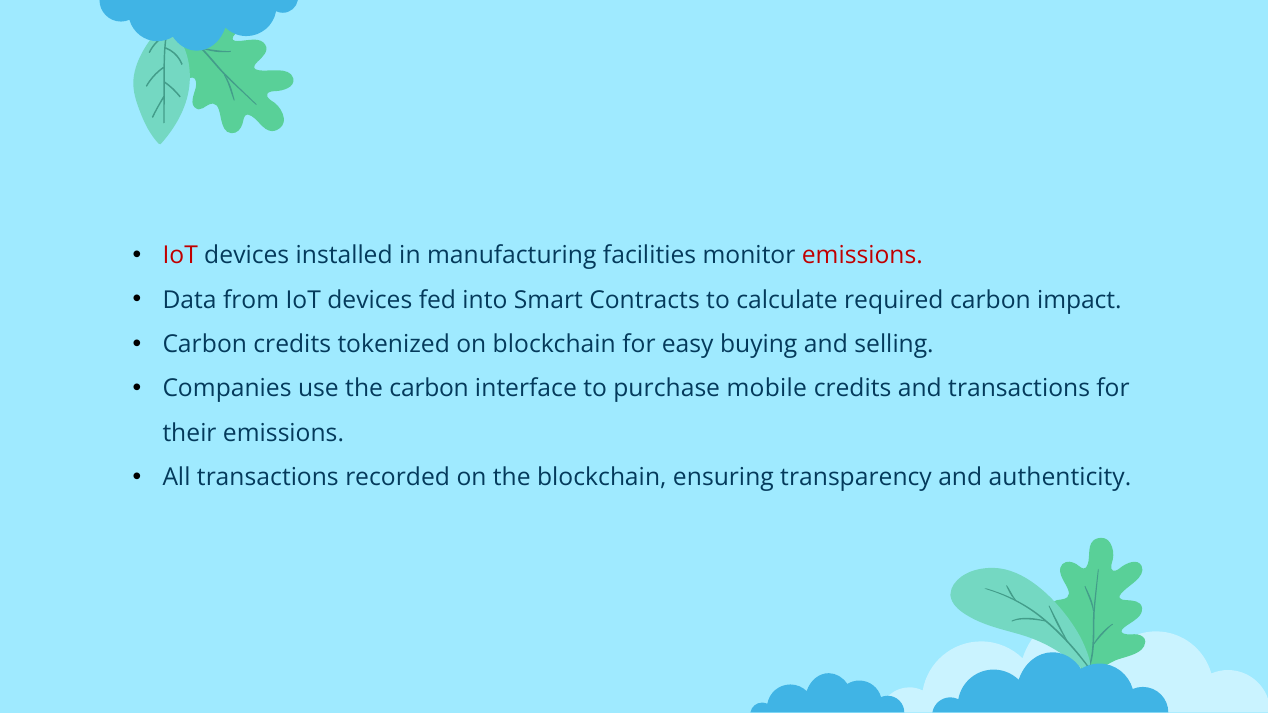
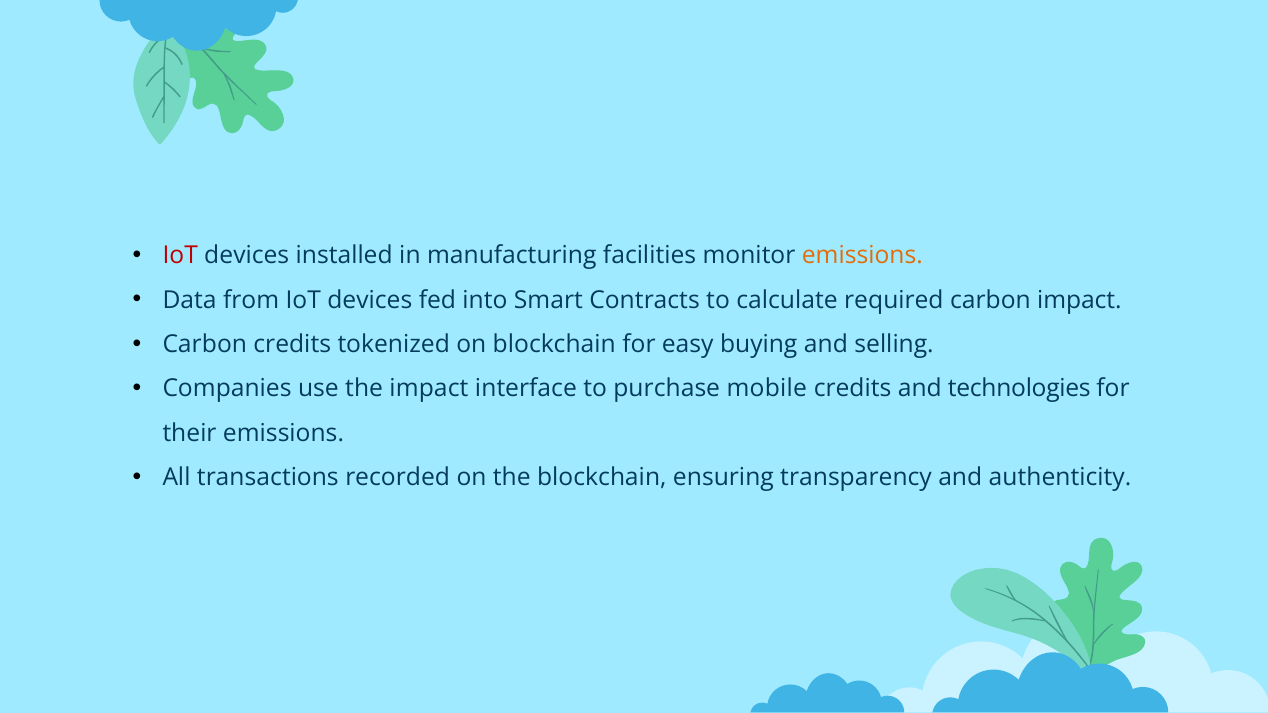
emissions at (862, 256) colour: red -> orange
the carbon: carbon -> impact
and transactions: transactions -> technologies
